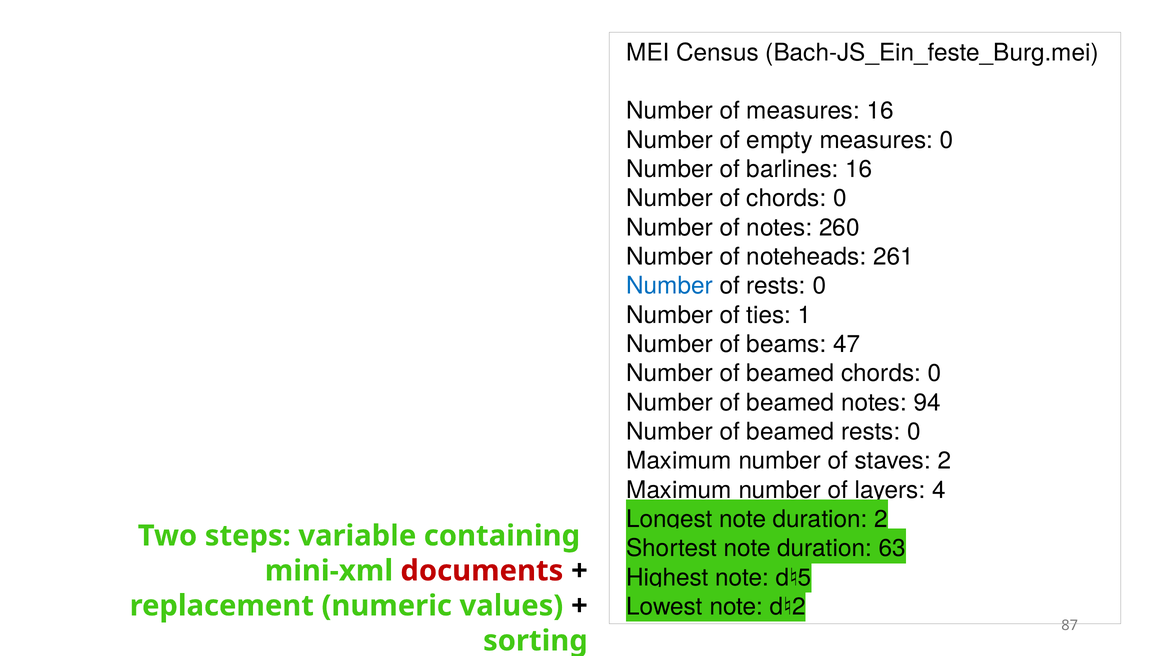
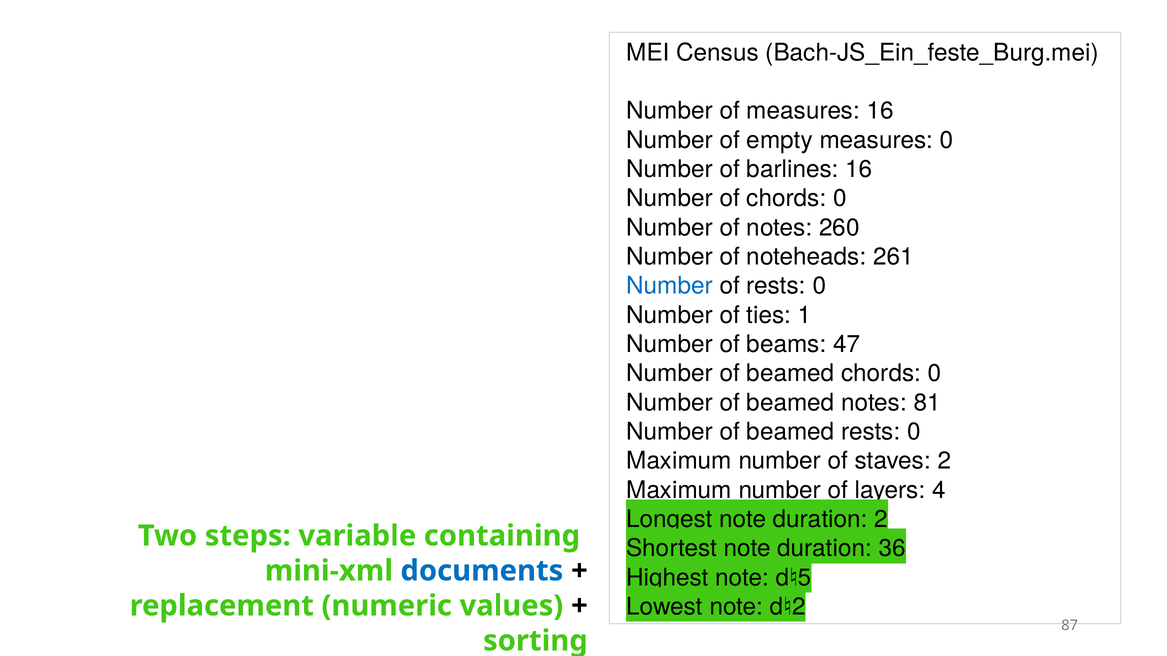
94: 94 -> 81
63: 63 -> 36
documents colour: red -> blue
